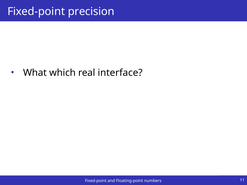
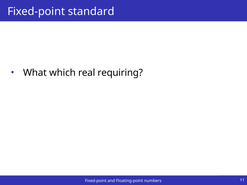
precision: precision -> standard
interface: interface -> requiring
